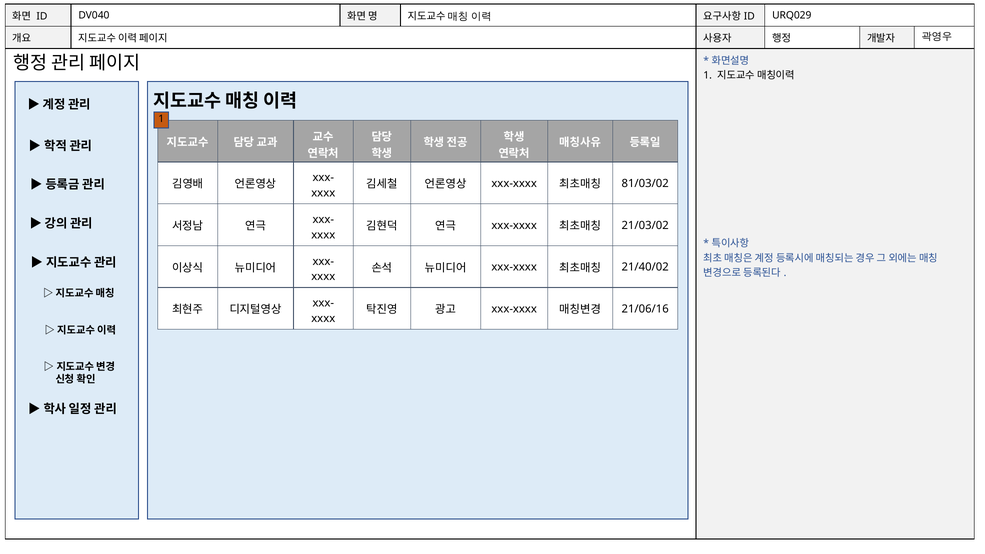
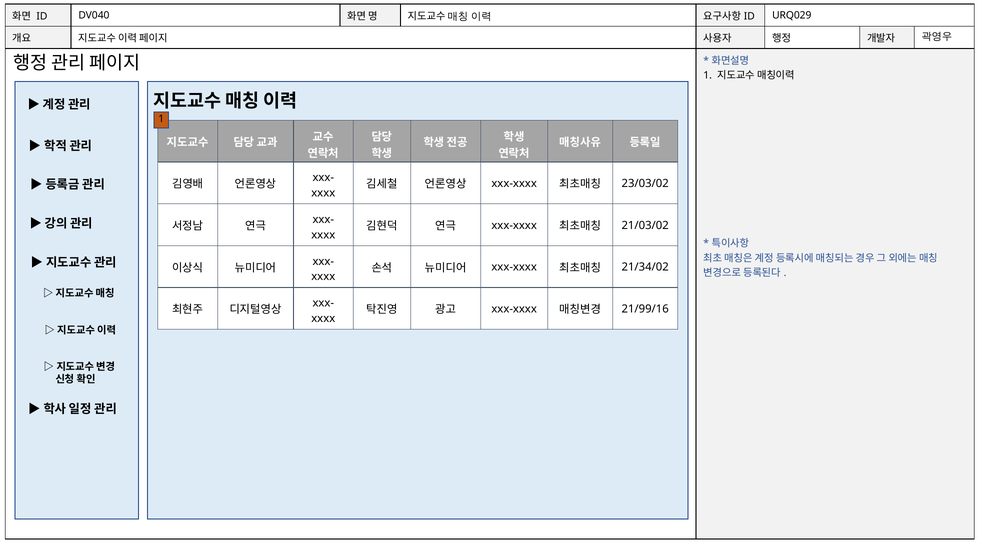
81/03/02: 81/03/02 -> 23/03/02
21/40/02: 21/40/02 -> 21/34/02
21/06/16: 21/06/16 -> 21/99/16
